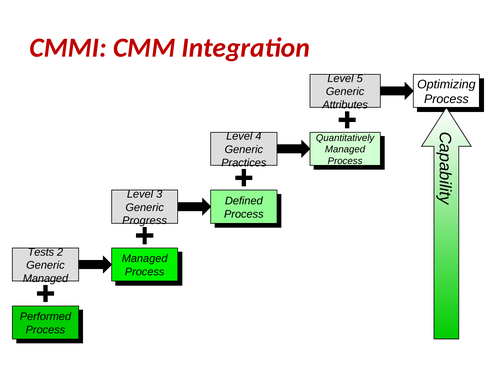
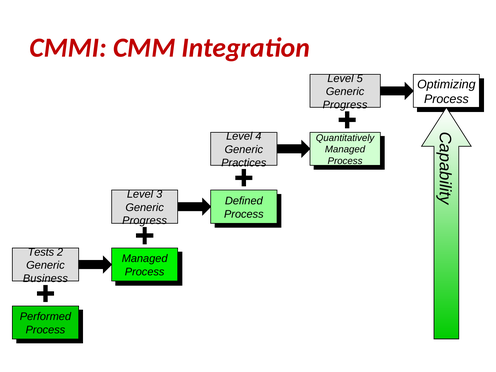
Attributes at (345, 105): Attributes -> Progress
Managed at (46, 279): Managed -> Business
